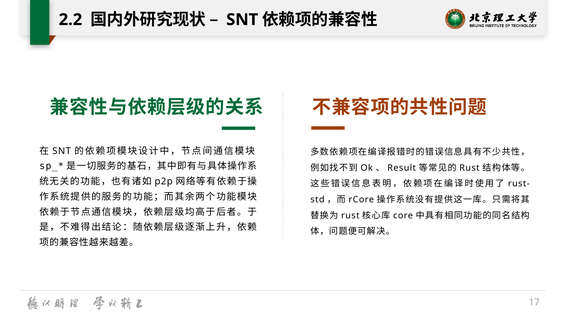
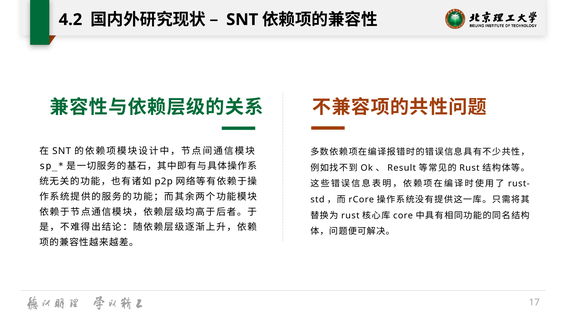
2.2: 2.2 -> 4.2
